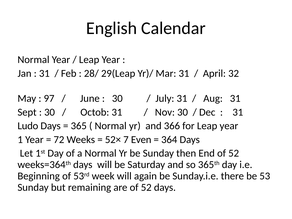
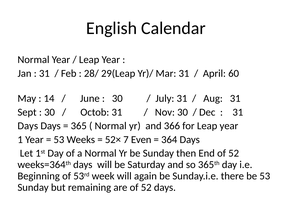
32: 32 -> 60
97: 97 -> 14
Ludo at (28, 126): Ludo -> Days
72 at (59, 140): 72 -> 53
